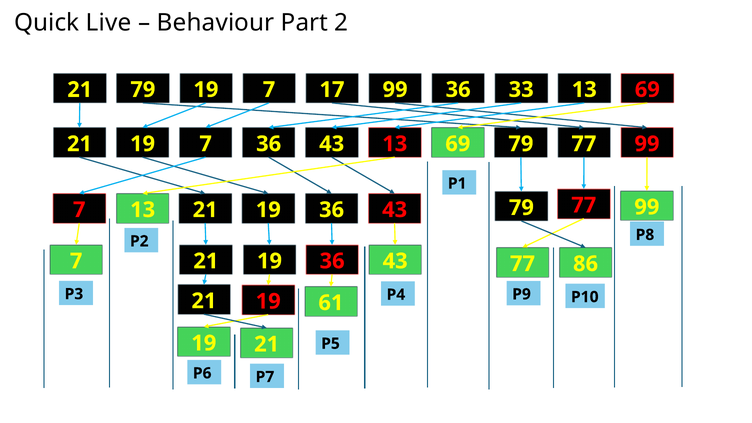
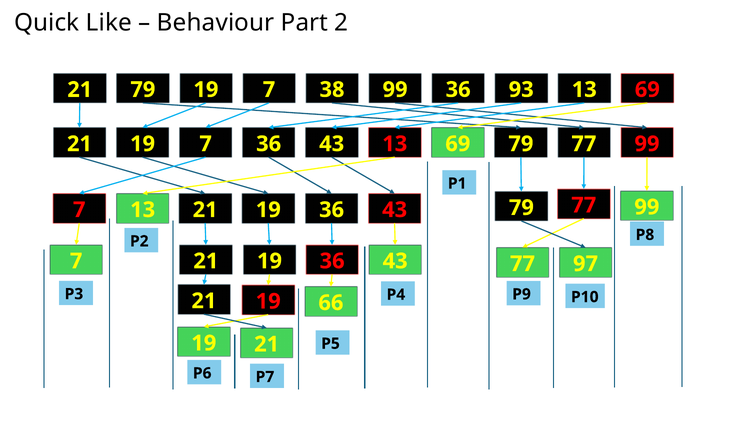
Live: Live -> Like
17: 17 -> 38
33: 33 -> 93
86: 86 -> 97
61: 61 -> 66
